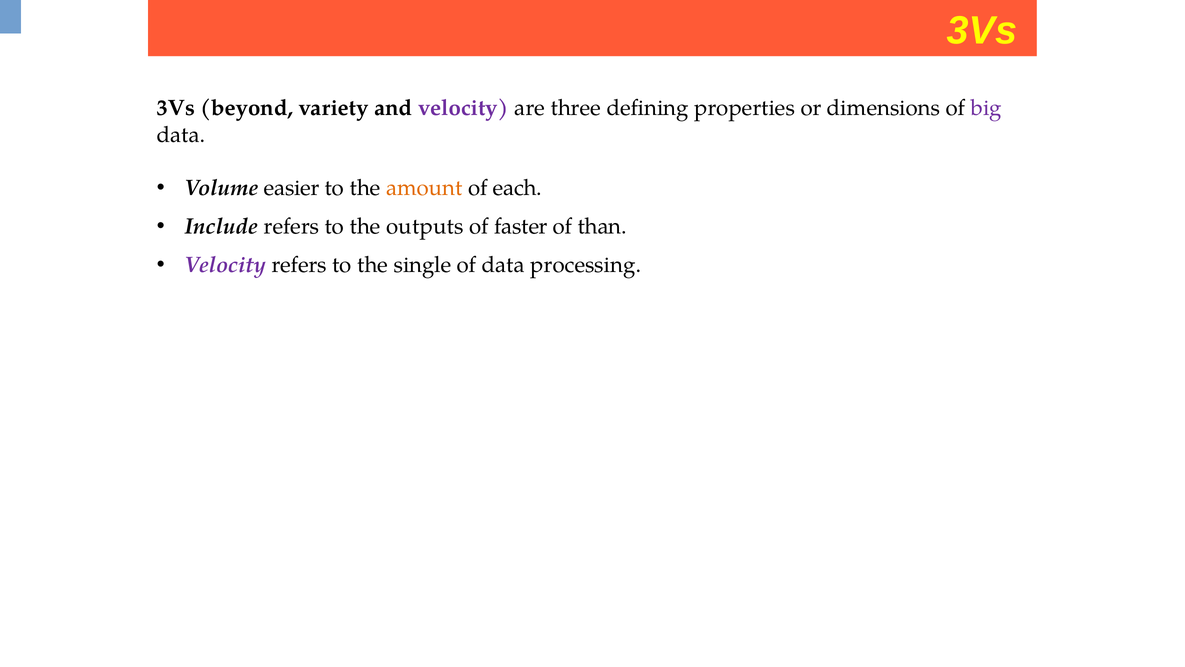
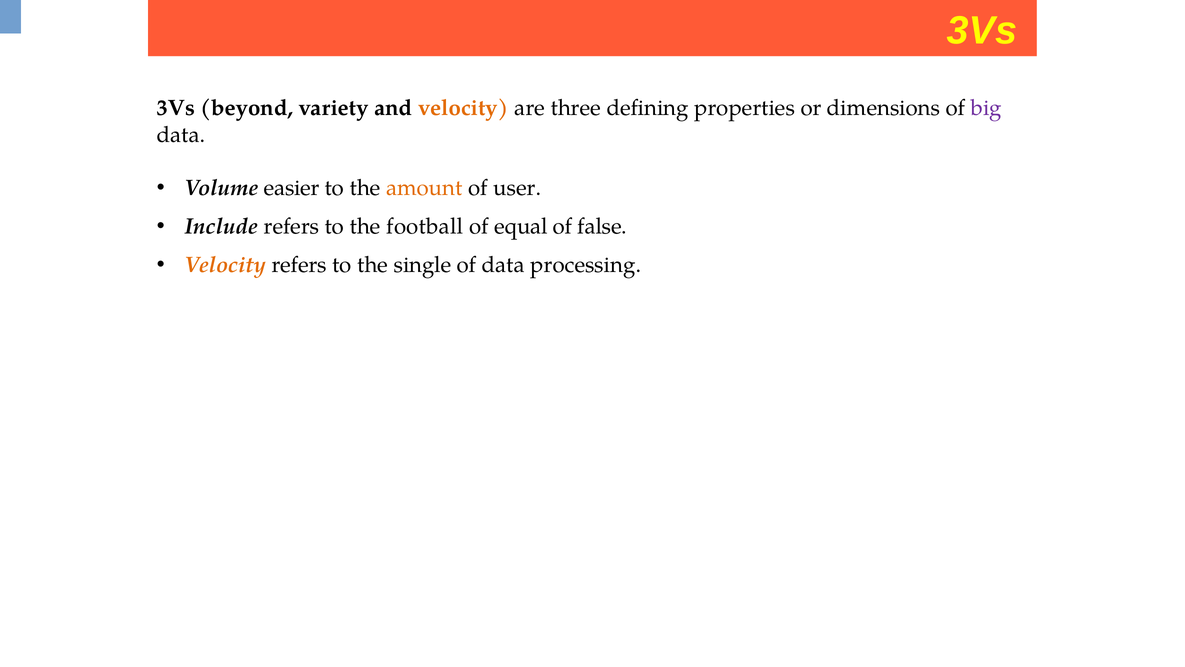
velocity at (463, 108) colour: purple -> orange
each: each -> user
outputs: outputs -> football
faster: faster -> equal
than: than -> false
Velocity at (225, 265) colour: purple -> orange
